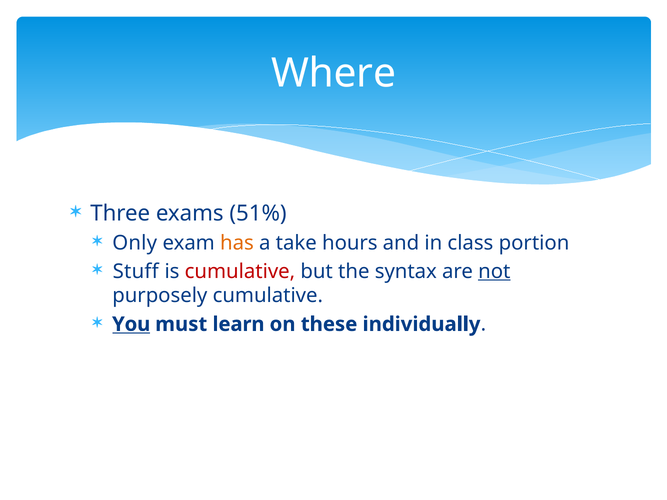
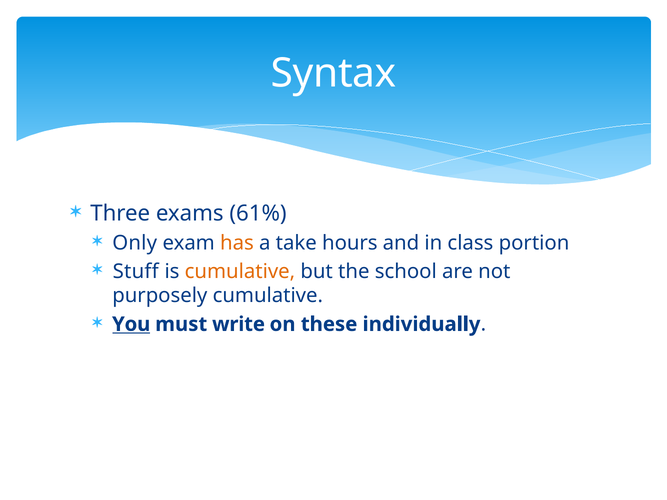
Where: Where -> Syntax
51%: 51% -> 61%
cumulative at (240, 271) colour: red -> orange
syntax: syntax -> school
not underline: present -> none
learn: learn -> write
